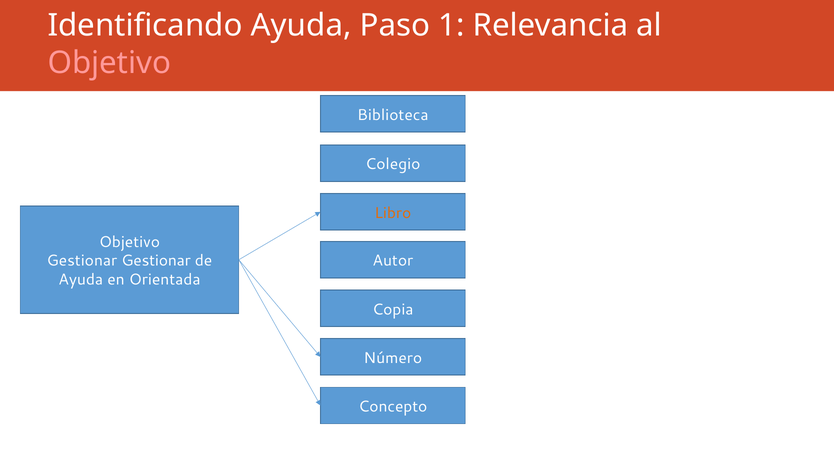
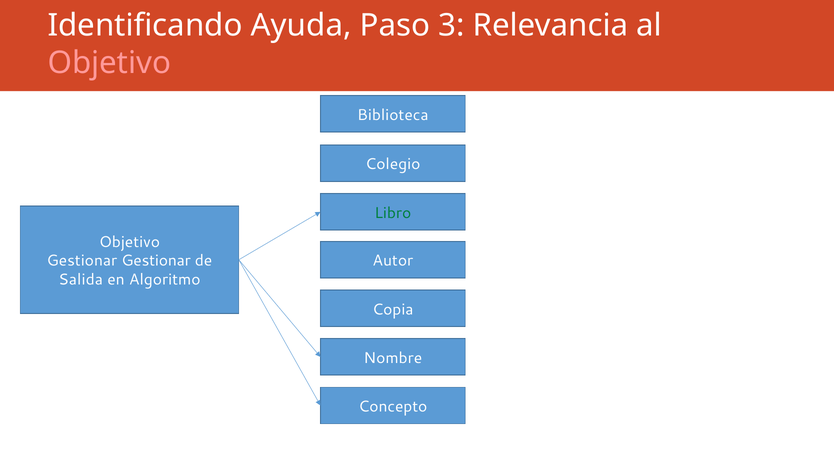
1: 1 -> 3
Libro colour: orange -> green
Ayuda at (81, 280): Ayuda -> Salida
Orientada: Orientada -> Algoritmo
Número: Número -> Nombre
